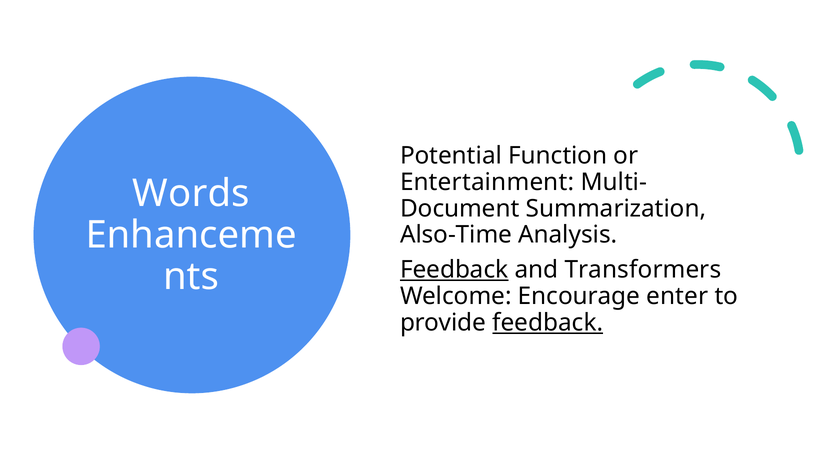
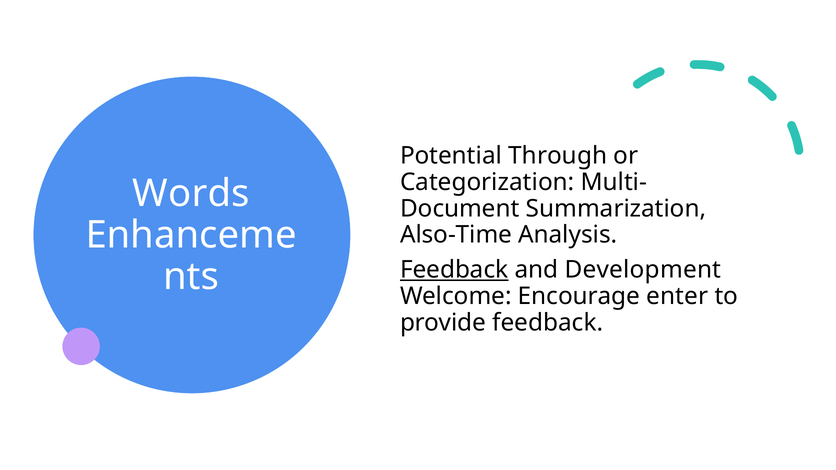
Function: Function -> Through
Entertainment: Entertainment -> Categorization
Transformers: Transformers -> Development
feedback at (548, 323) underline: present -> none
